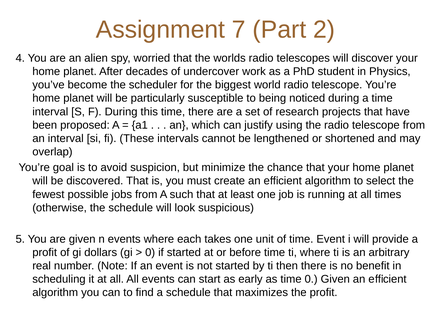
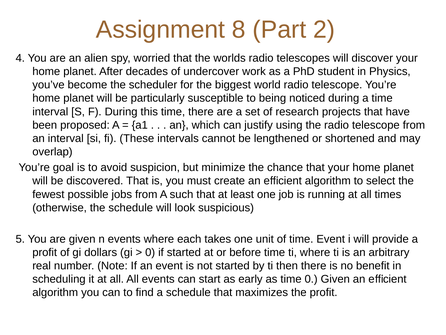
7: 7 -> 8
